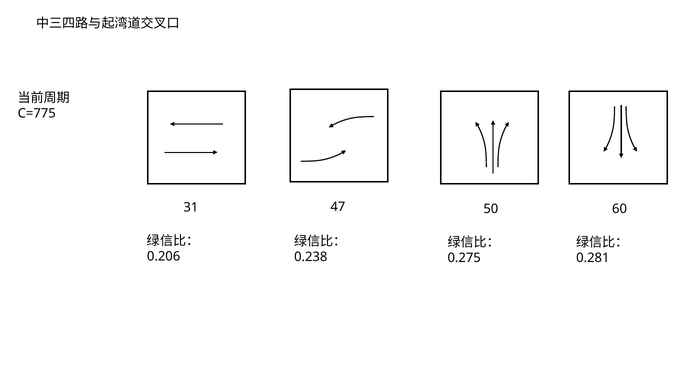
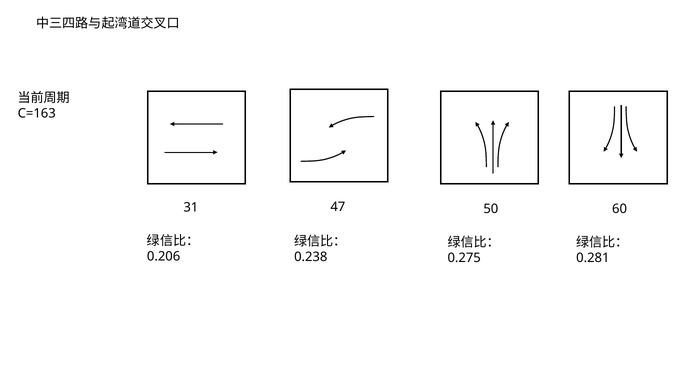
C=775: C=775 -> C=163
